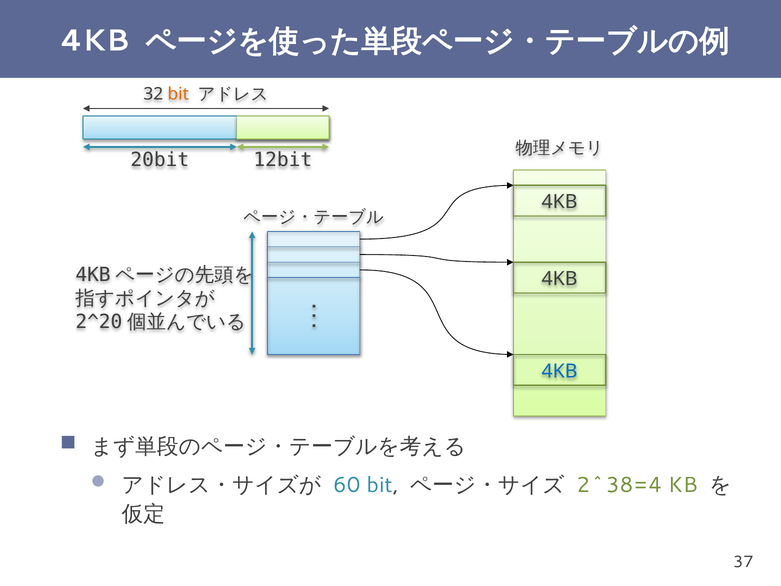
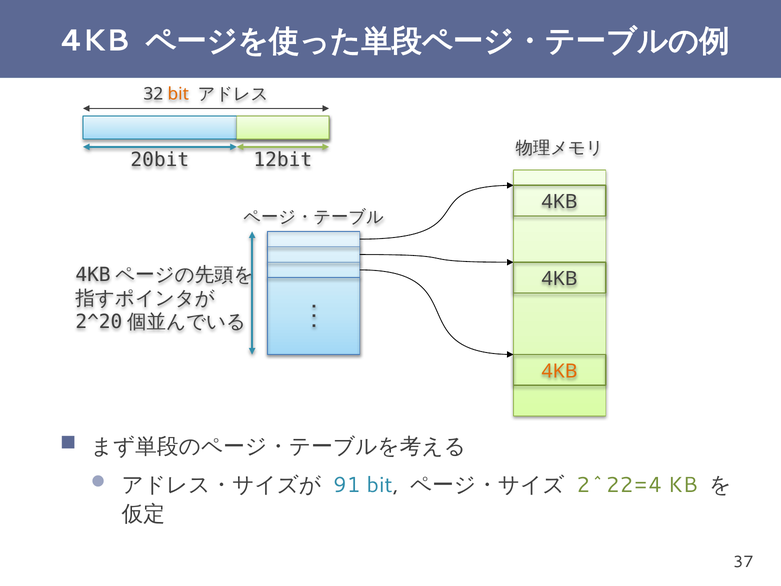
4KB at (560, 371) colour: blue -> orange
60: 60 -> 91
2^38=4: 2^38=4 -> 2^22=4
